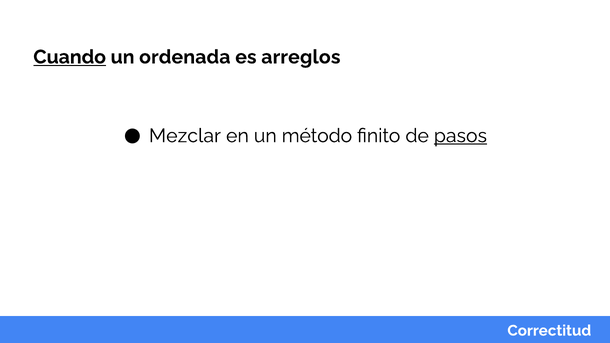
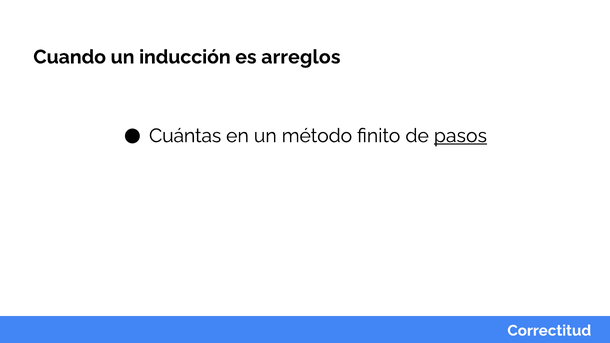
Cuando underline: present -> none
ordenada: ordenada -> inducción
Mezclar: Mezclar -> Cuántas
